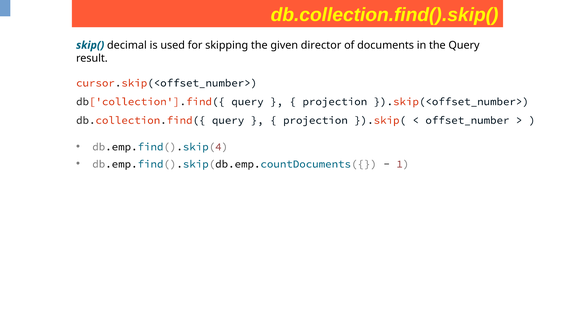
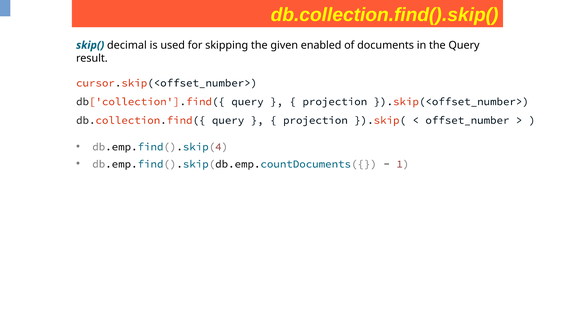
director: director -> enabled
